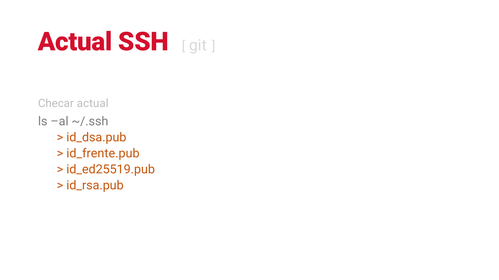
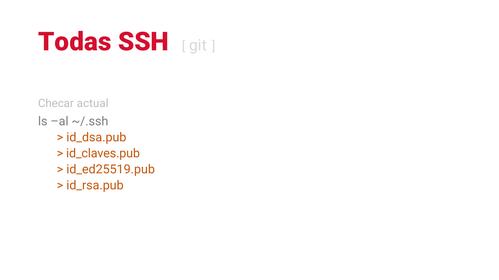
Actual at (75, 42): Actual -> Todas
id_frente.pub: id_frente.pub -> id_claves.pub
